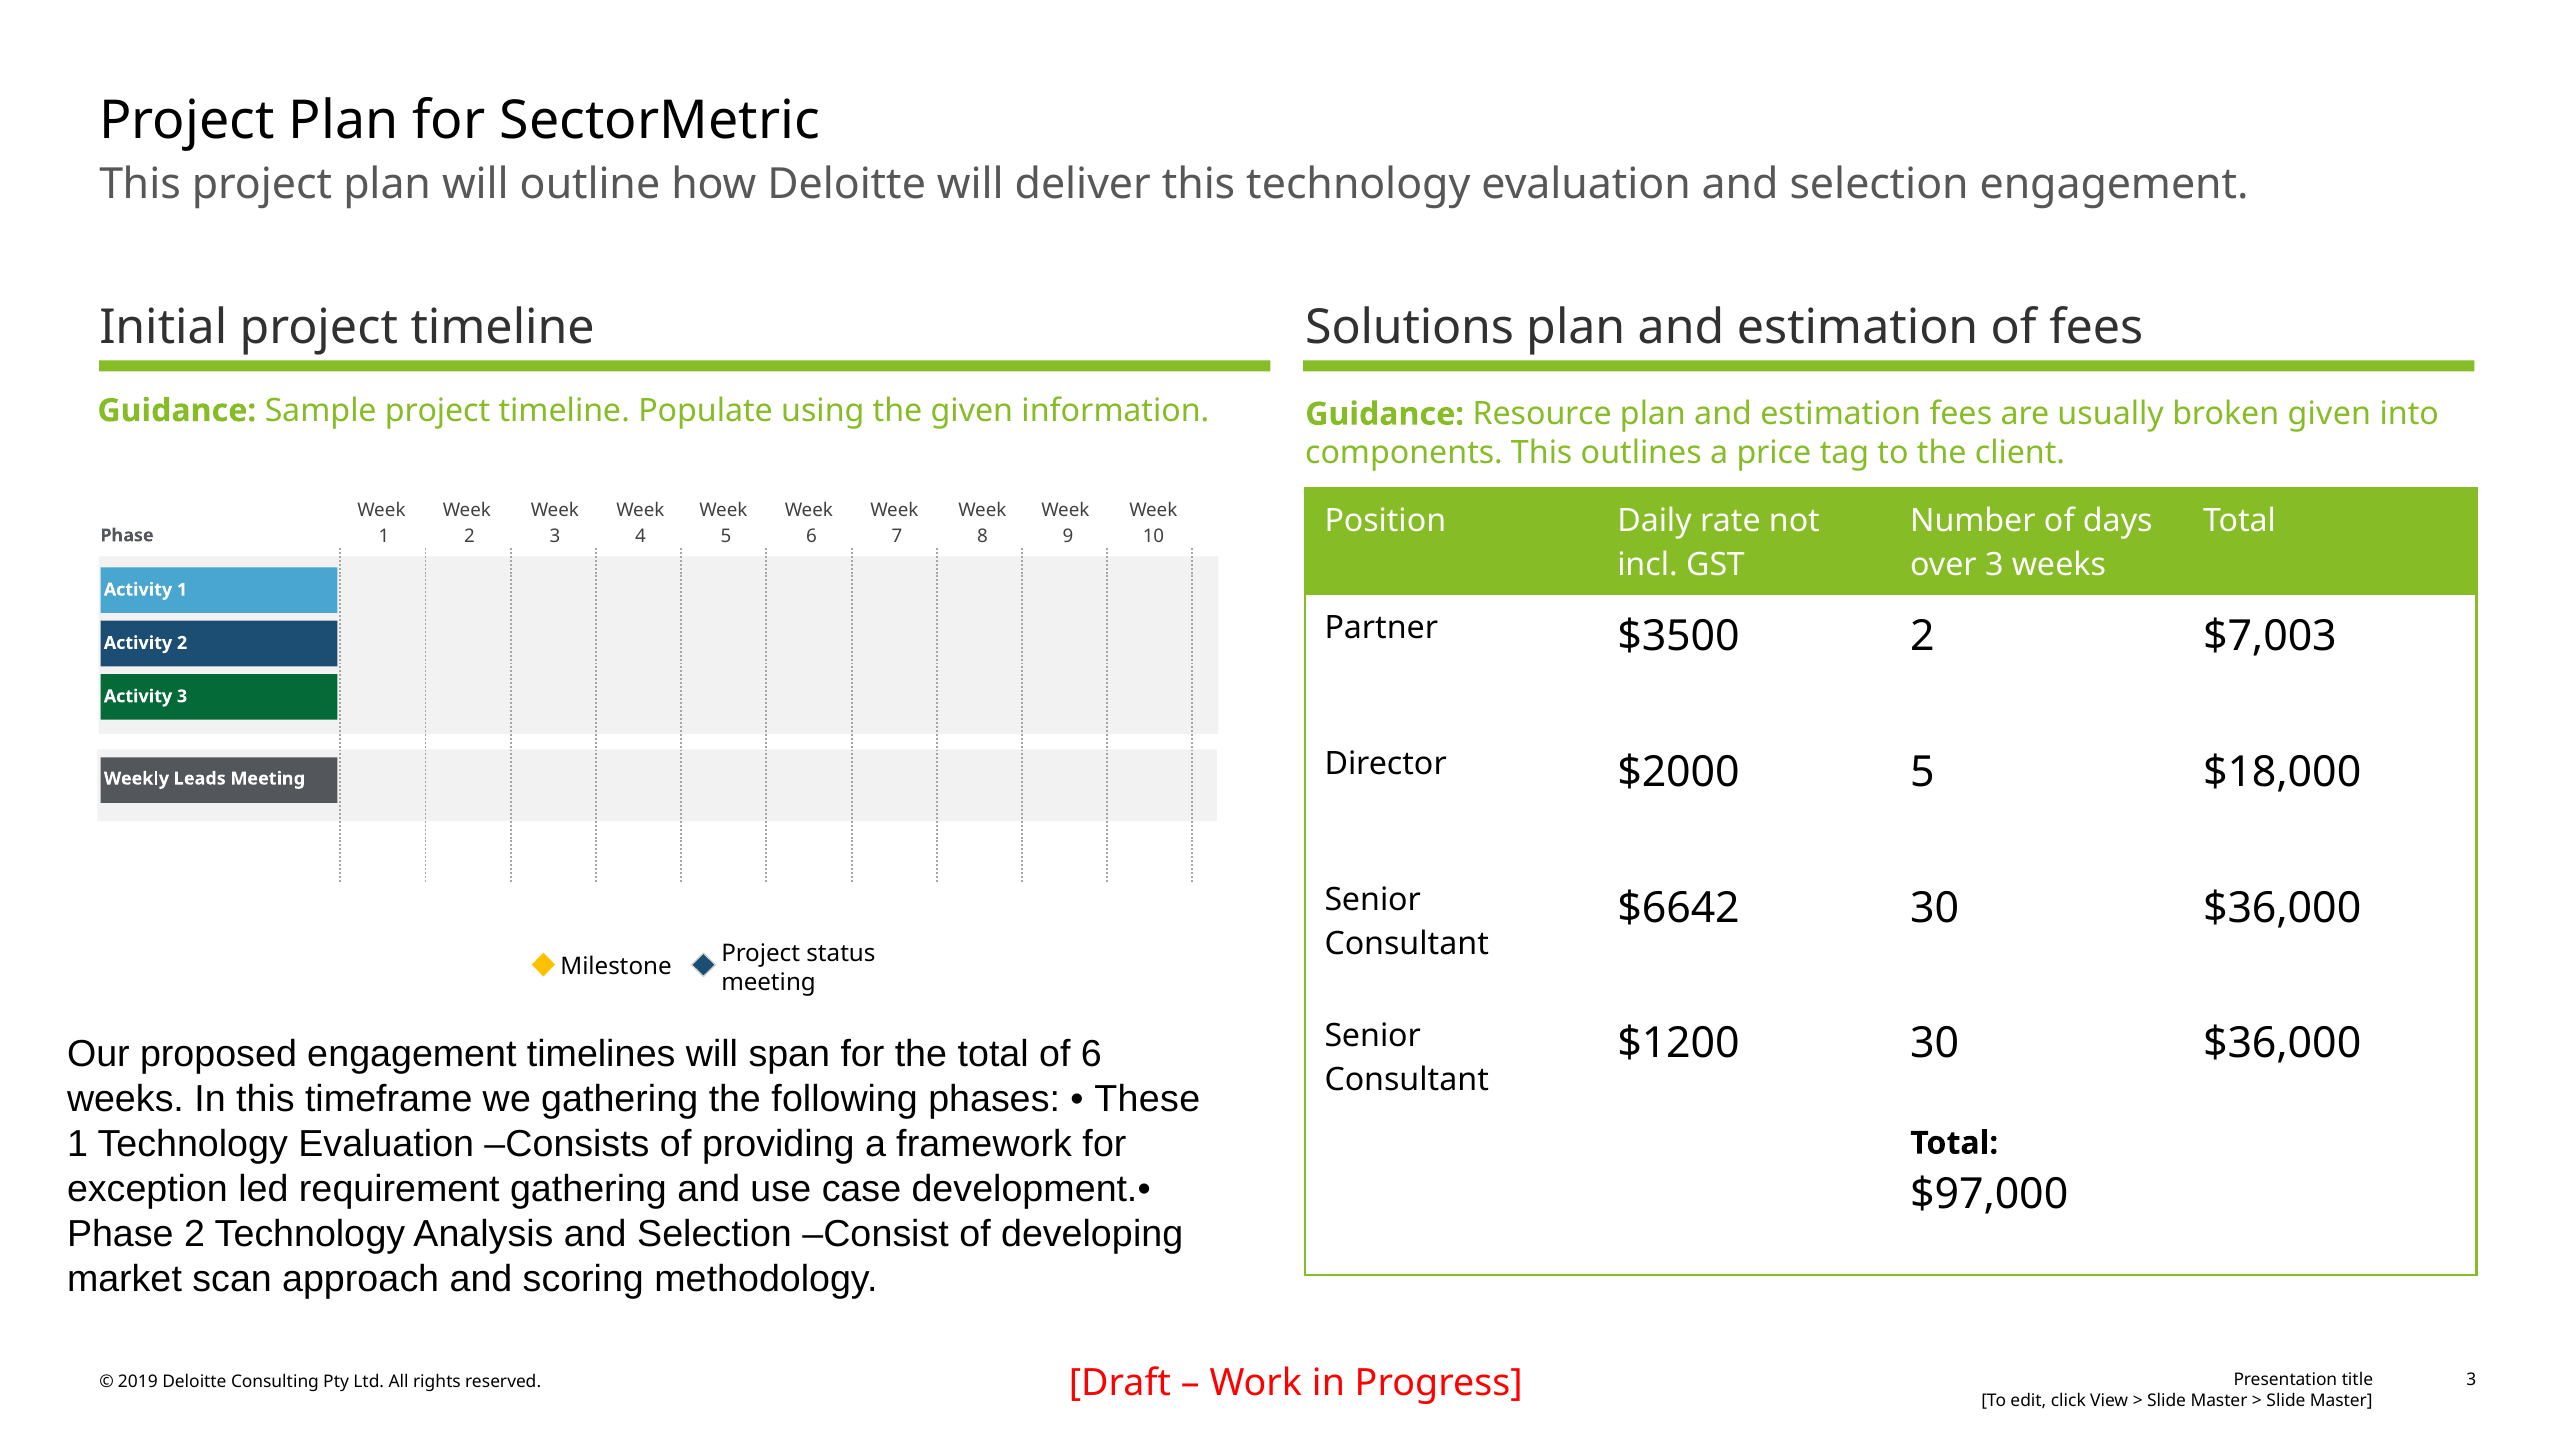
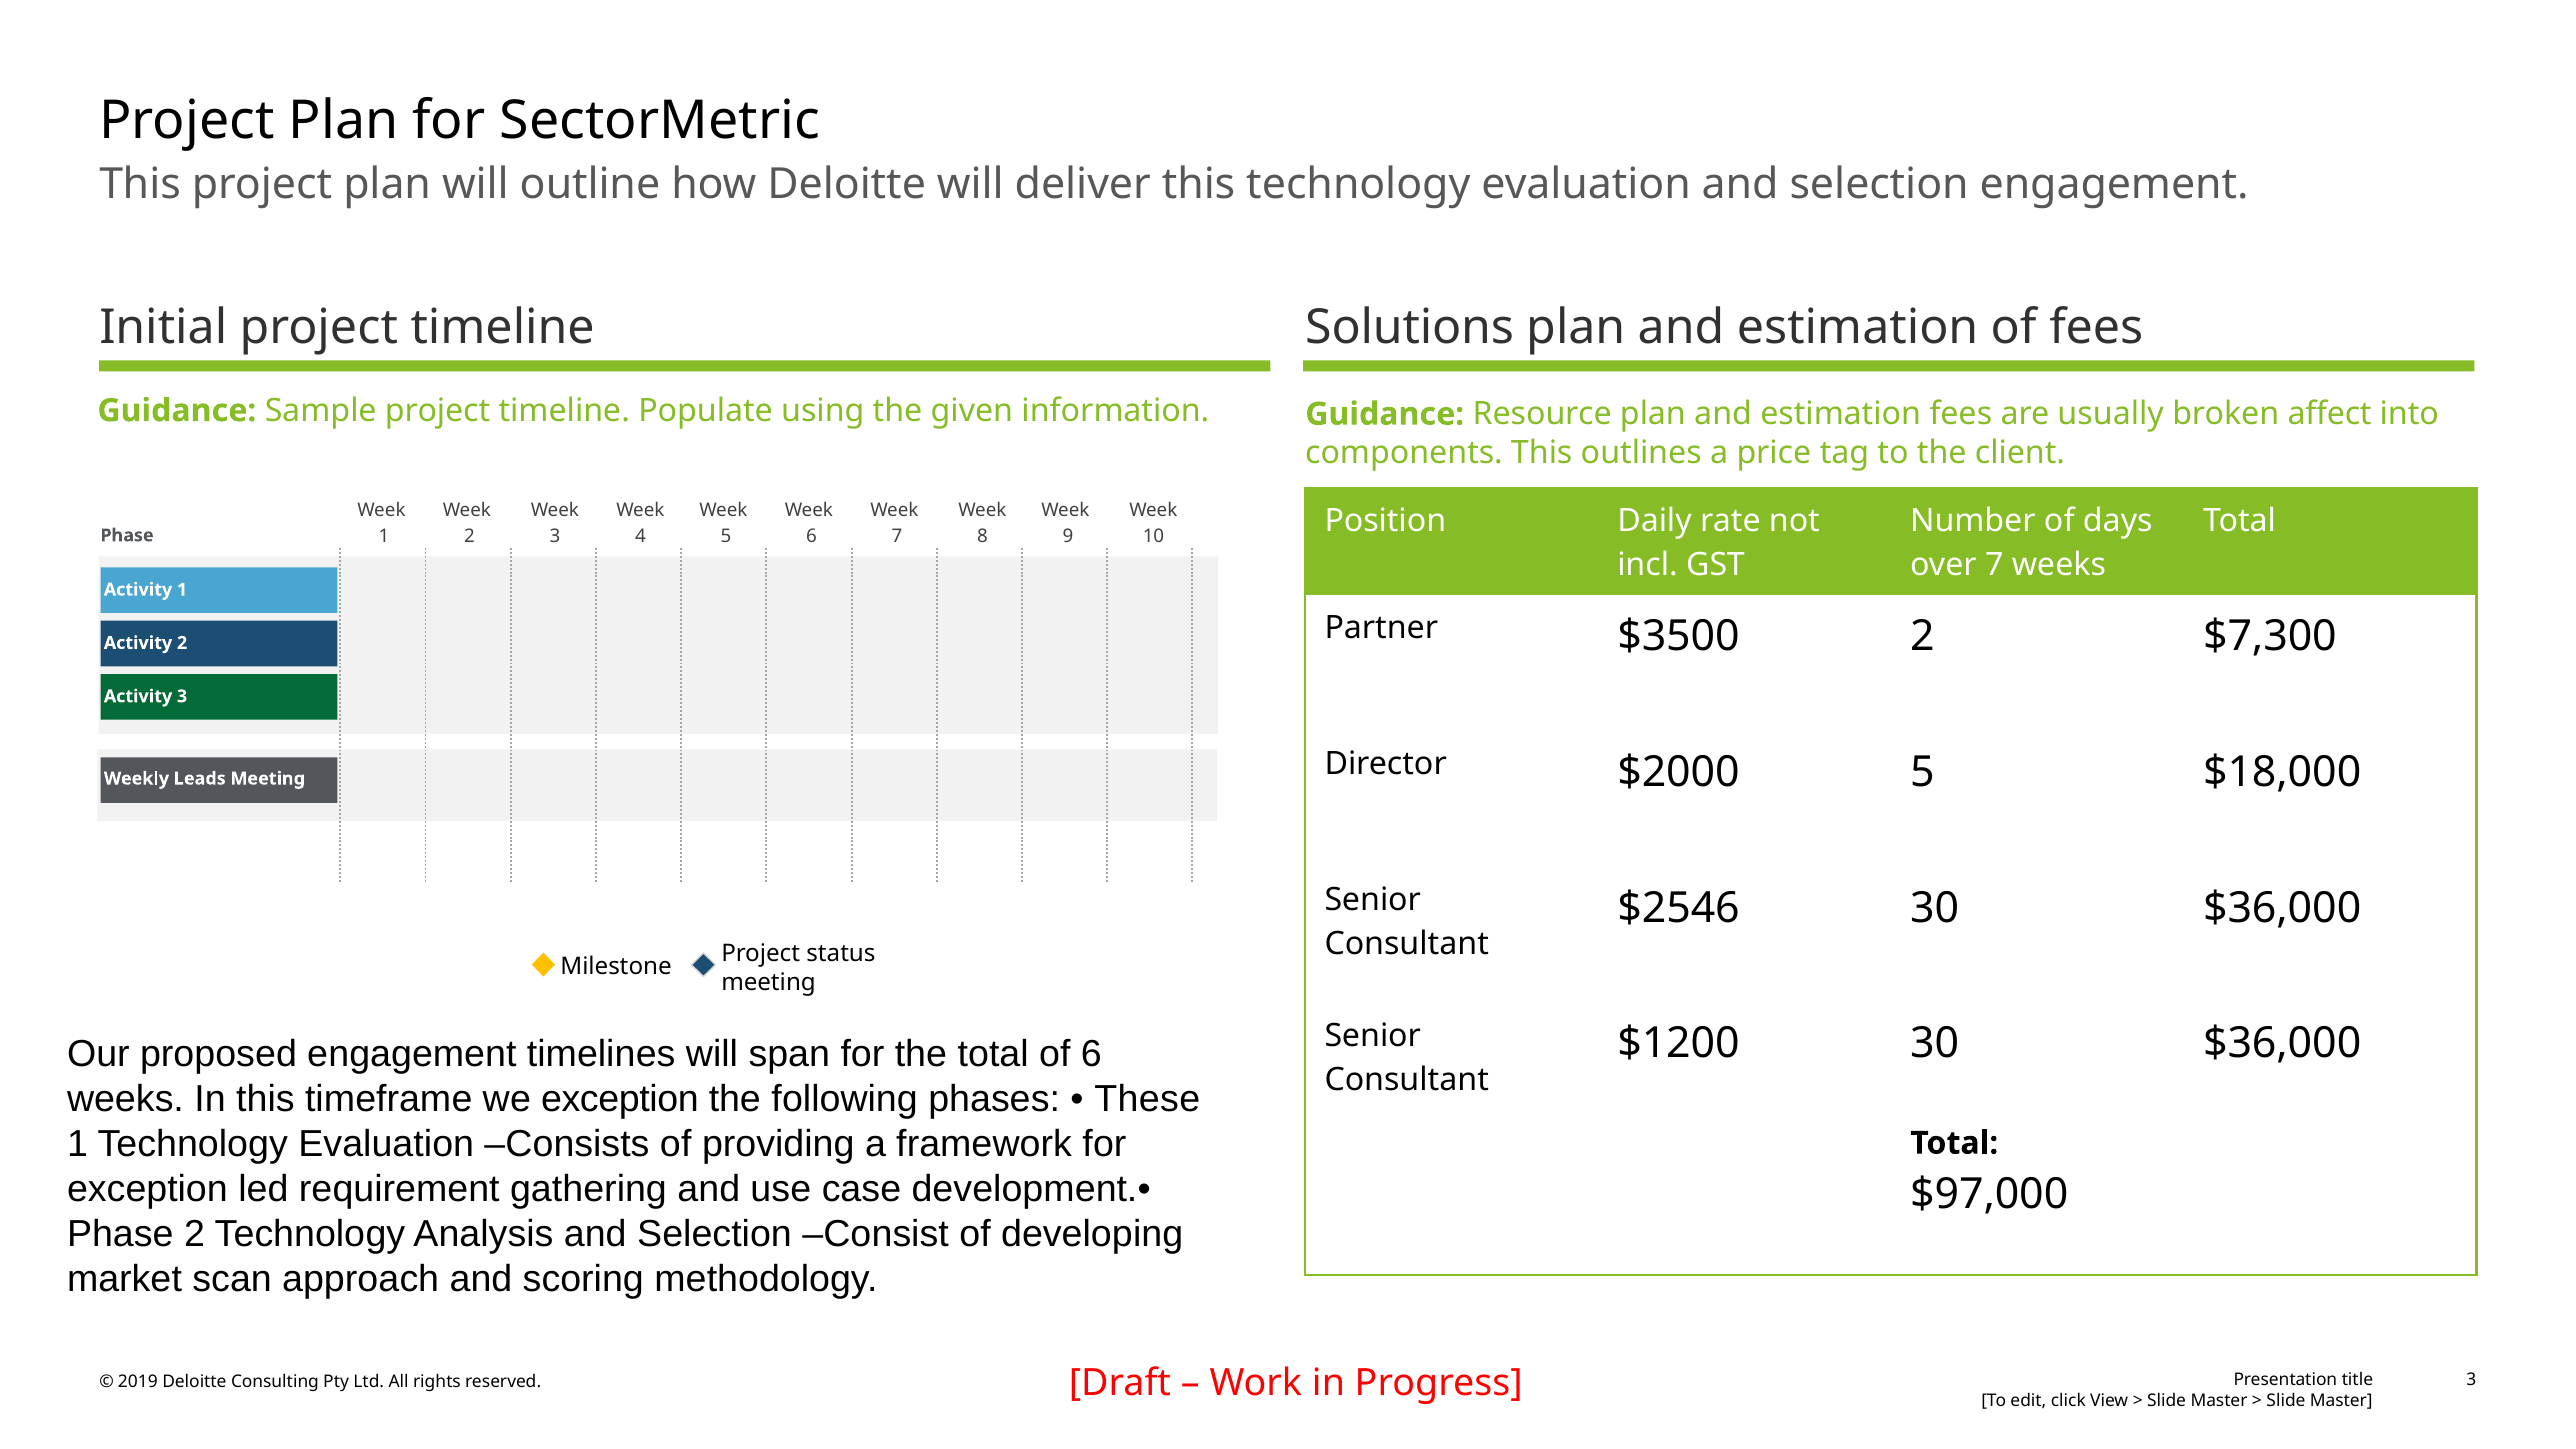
broken given: given -> affect
over 3: 3 -> 7
$7,003: $7,003 -> $7,300
$6642: $6642 -> $2546
we gathering: gathering -> exception
